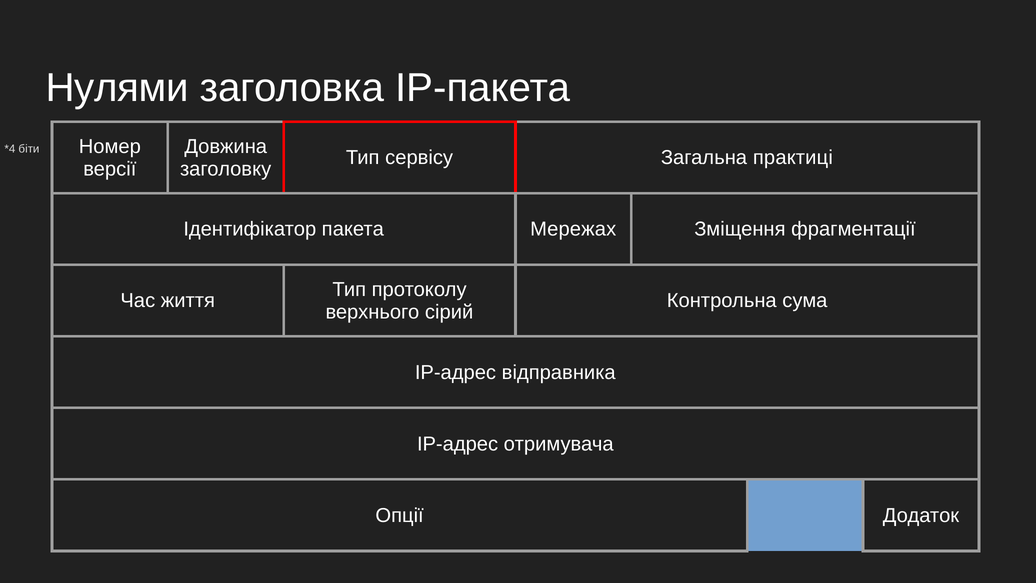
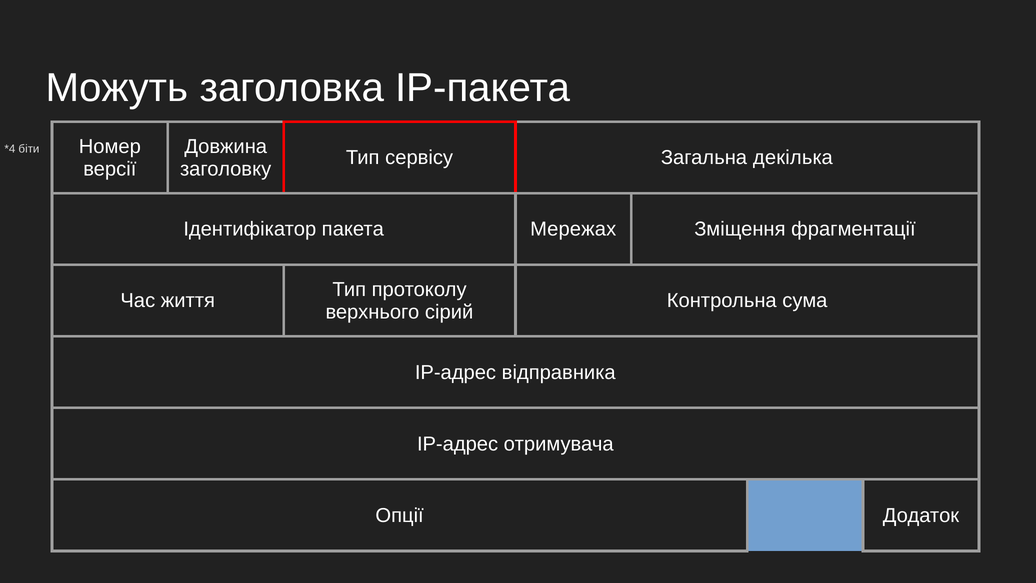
Нулями: Нулями -> Можуть
практиці: практиці -> декілька
